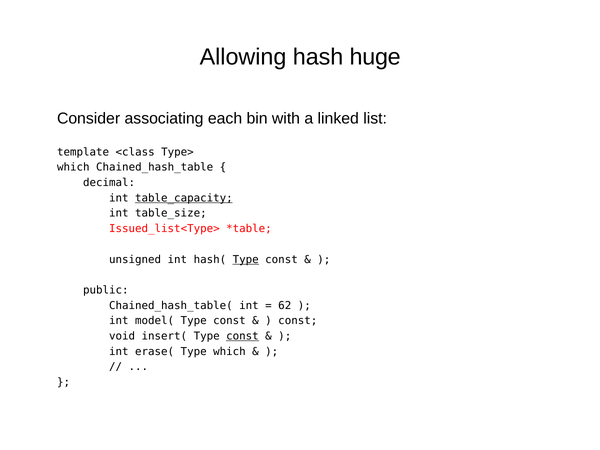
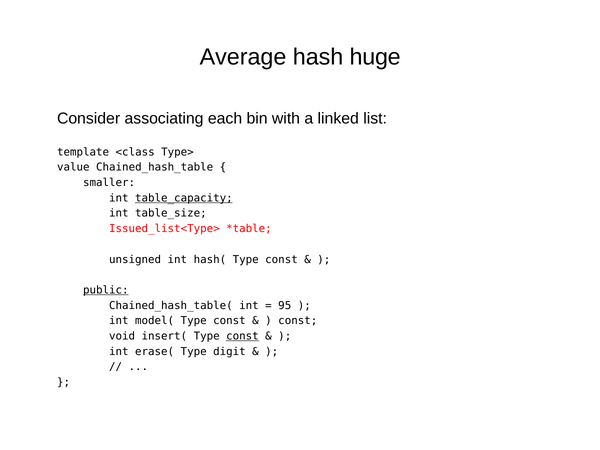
Allowing: Allowing -> Average
which at (73, 167): which -> value
decimal: decimal -> smaller
Type at (246, 259) underline: present -> none
public underline: none -> present
62: 62 -> 95
Type which: which -> digit
